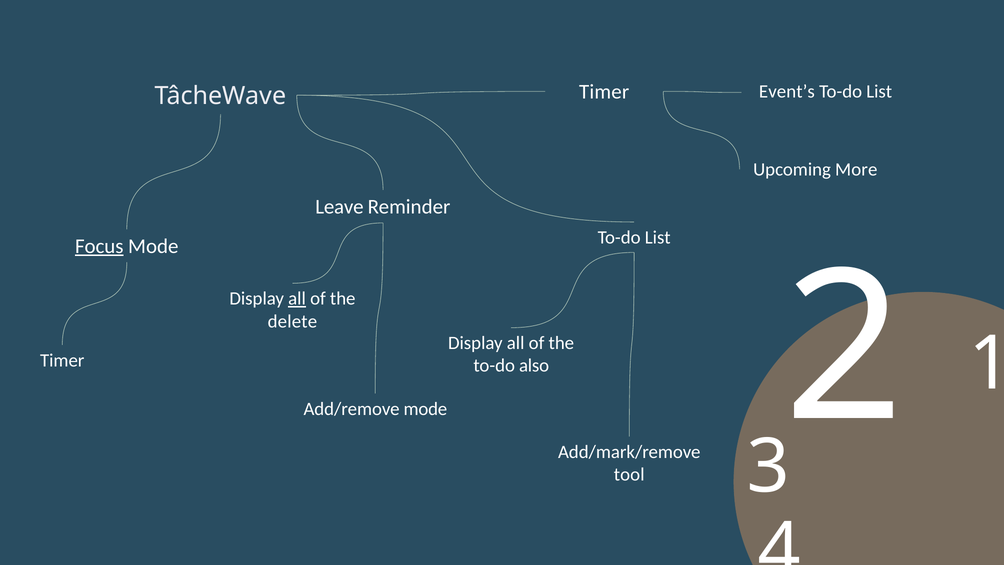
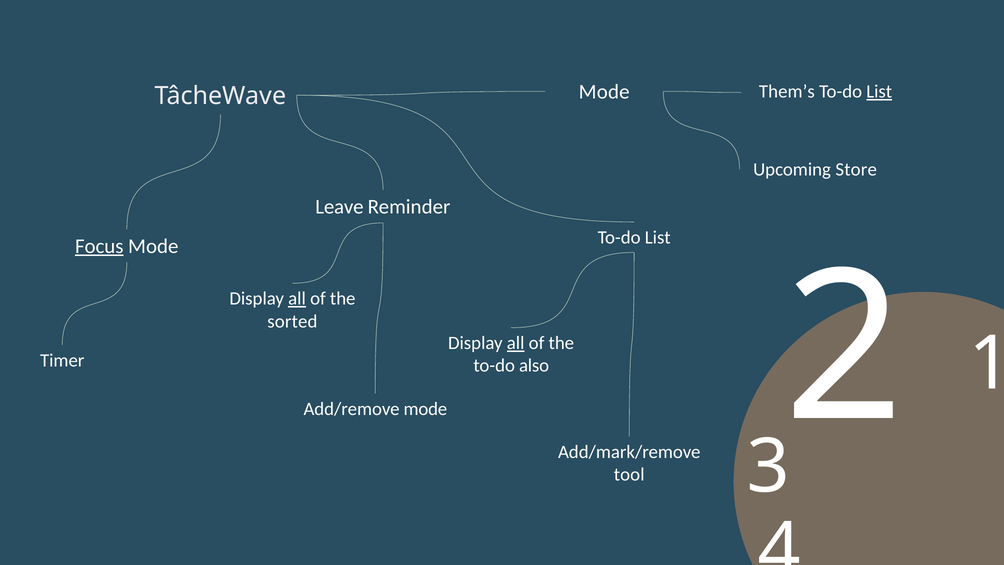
Timer at (604, 92): Timer -> Mode
Event’s: Event’s -> Them’s
List at (879, 92) underline: none -> present
More: More -> Store
delete: delete -> sorted
all at (516, 343) underline: none -> present
